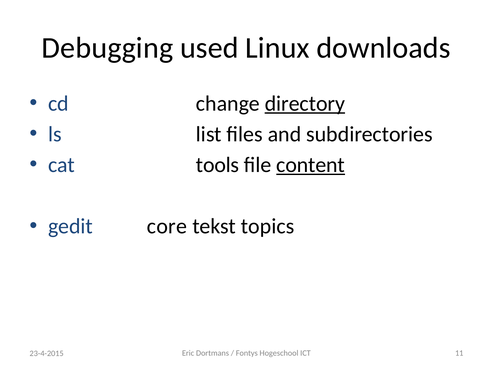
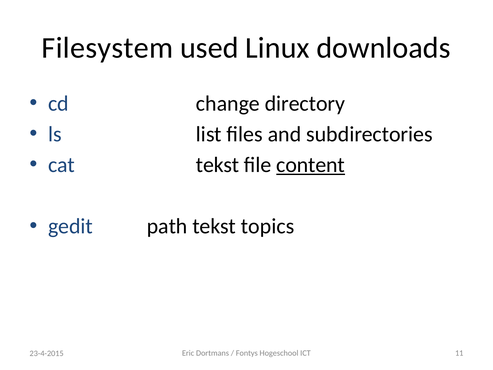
Debugging: Debugging -> Filesystem
directory underline: present -> none
cat tools: tools -> tekst
core: core -> path
